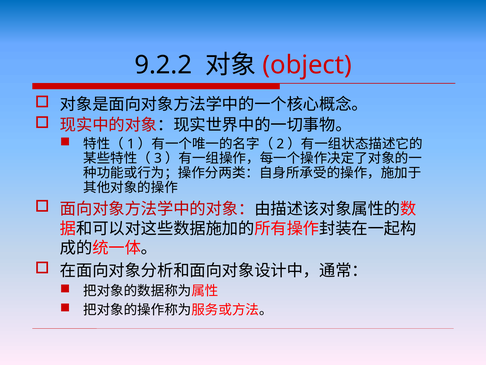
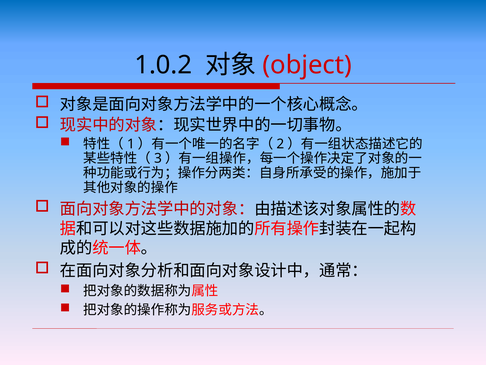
9.2.2: 9.2.2 -> 1.0.2
